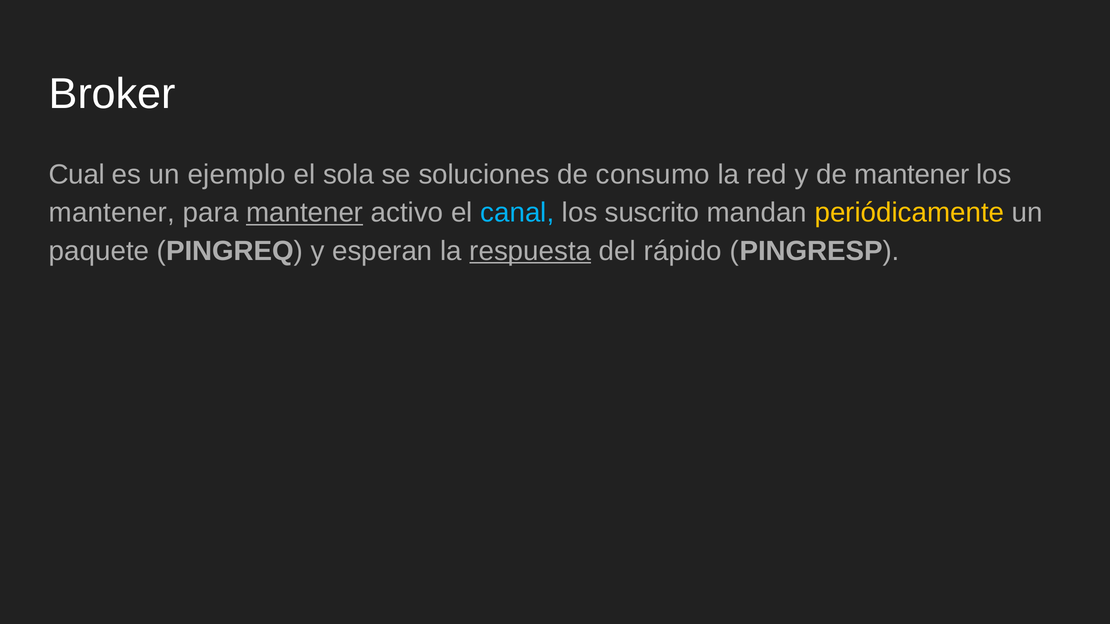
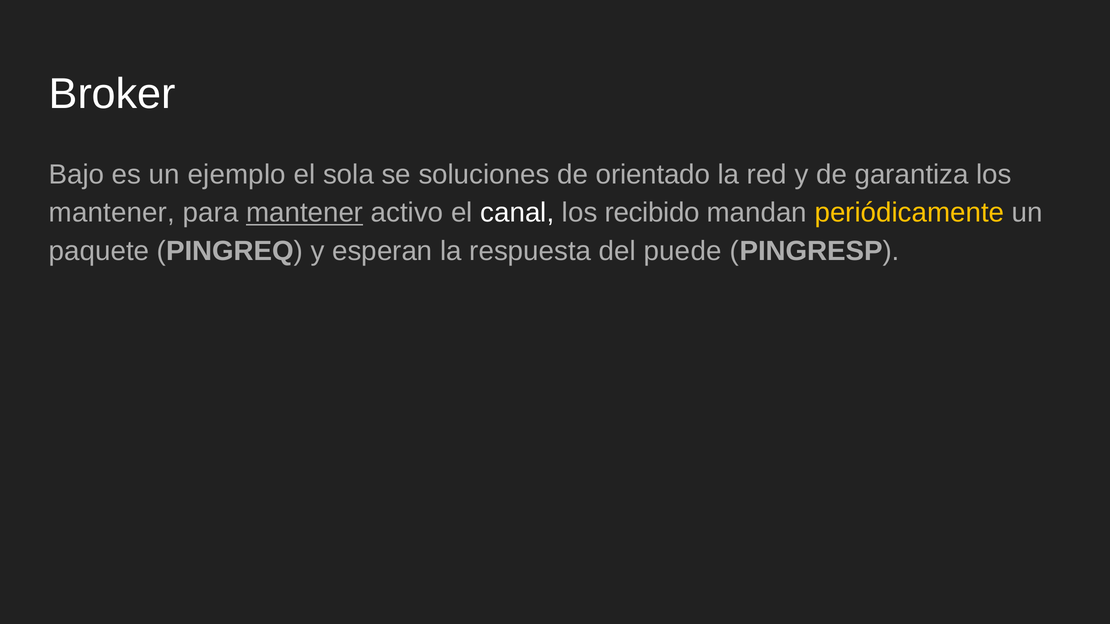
Cual: Cual -> Bajo
consumo: consumo -> orientado
de mantener: mantener -> garantiza
canal colour: light blue -> white
suscrito: suscrito -> recibido
respuesta underline: present -> none
rápido: rápido -> puede
